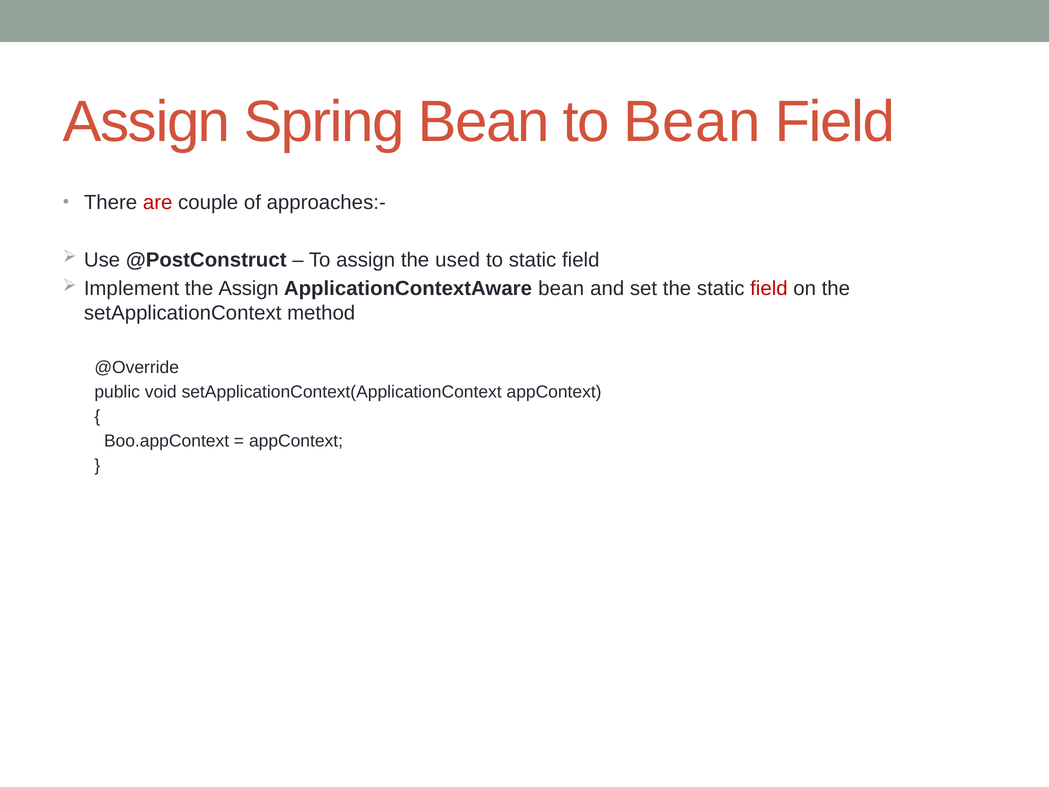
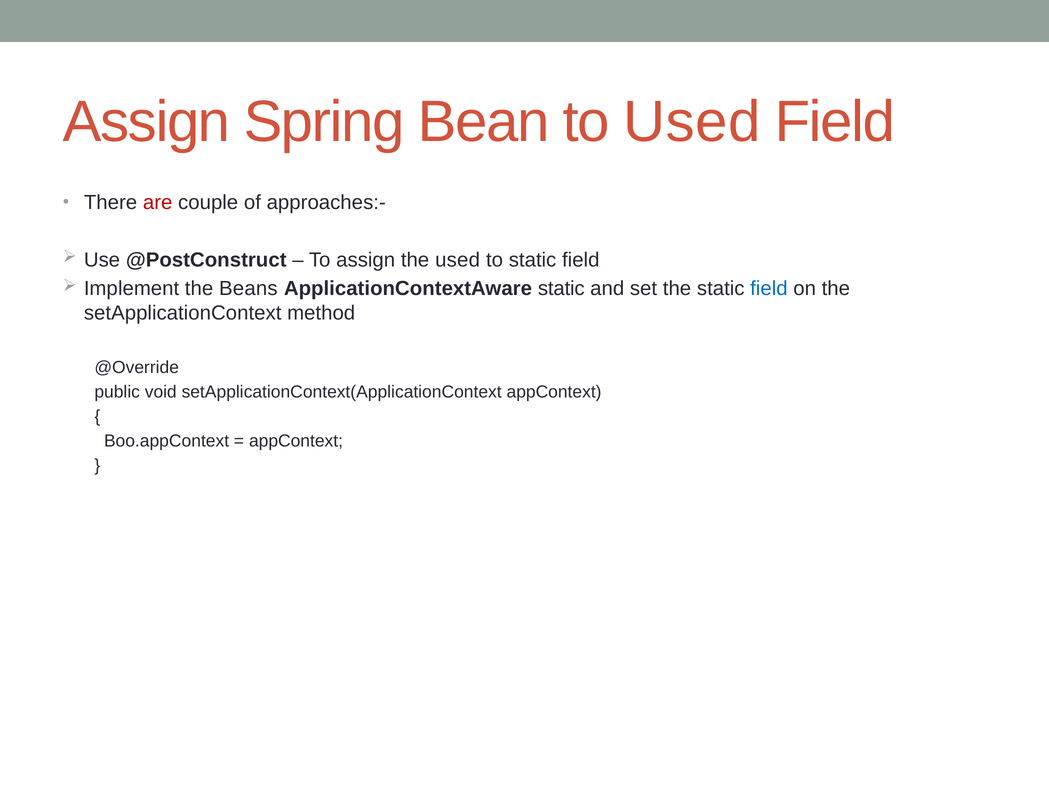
to Bean: Bean -> Used
the Assign: Assign -> Beans
ApplicationContextAware bean: bean -> static
field at (769, 288) colour: red -> blue
